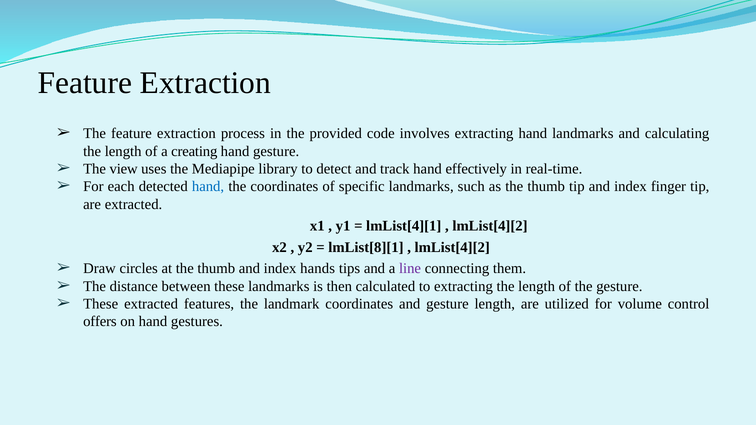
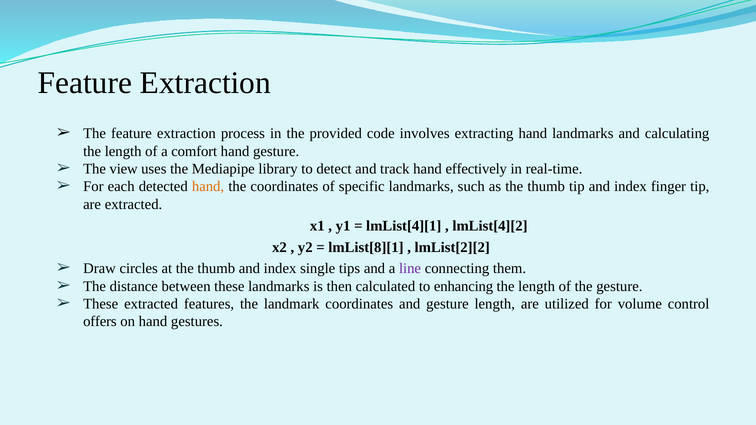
creating: creating -> comfort
hand at (208, 187) colour: blue -> orange
lmList[4][2 at (452, 247): lmList[4][2 -> lmList[2][2
hands: hands -> single
to extracting: extracting -> enhancing
